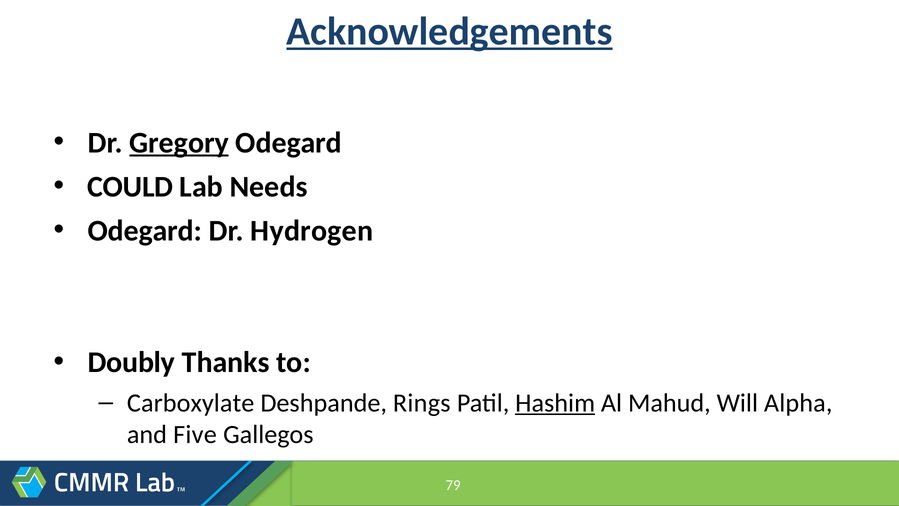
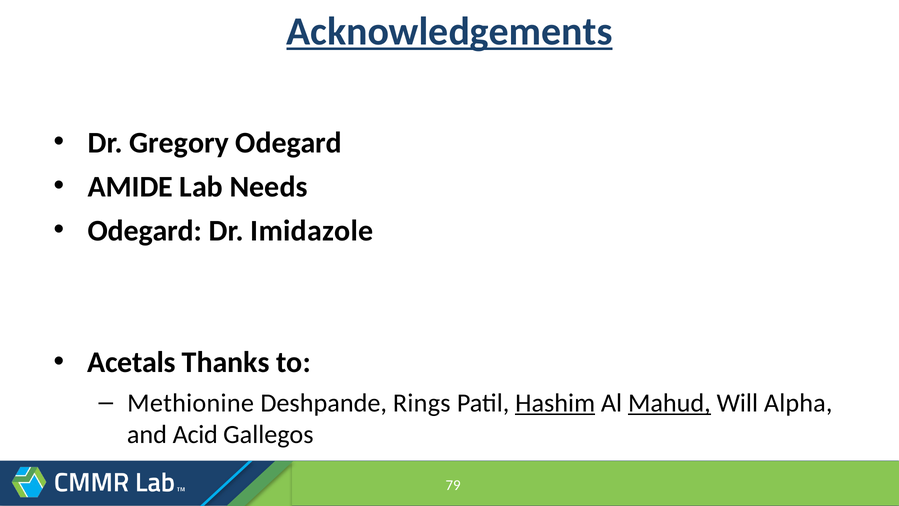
Gregory underline: present -> none
COULD: COULD -> AMIDE
Hydrogen: Hydrogen -> Imidazole
Doubly: Doubly -> Acetals
Carboxylate: Carboxylate -> Methionine
Mahud underline: none -> present
Five: Five -> Acid
